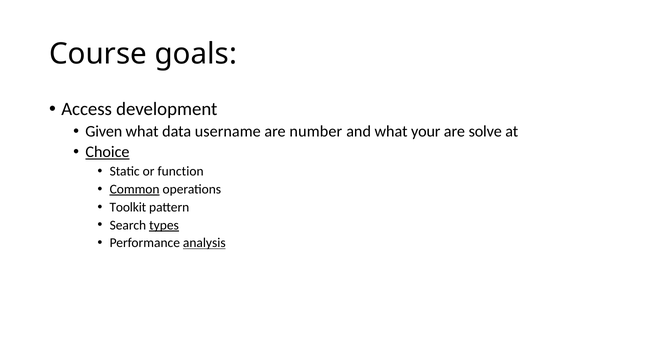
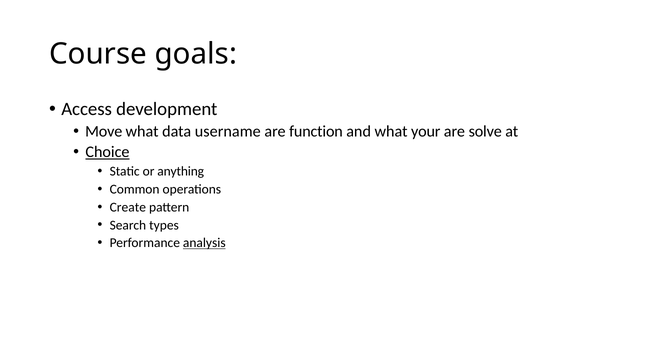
Given: Given -> Move
number: number -> function
function: function -> anything
Common underline: present -> none
Toolkit: Toolkit -> Create
types underline: present -> none
